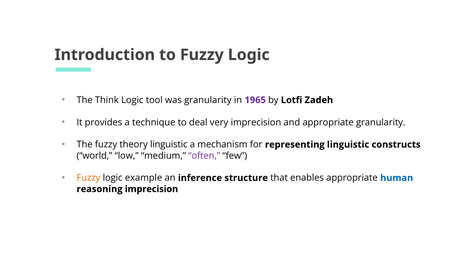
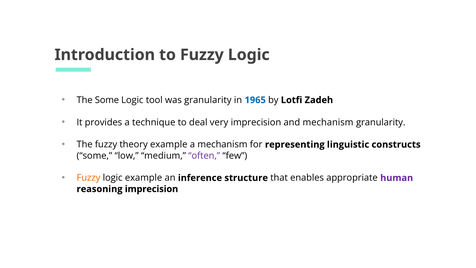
The Think: Think -> Some
1965 colour: purple -> blue
and appropriate: appropriate -> mechanism
theory linguistic: linguistic -> example
world at (94, 156): world -> some
human colour: blue -> purple
